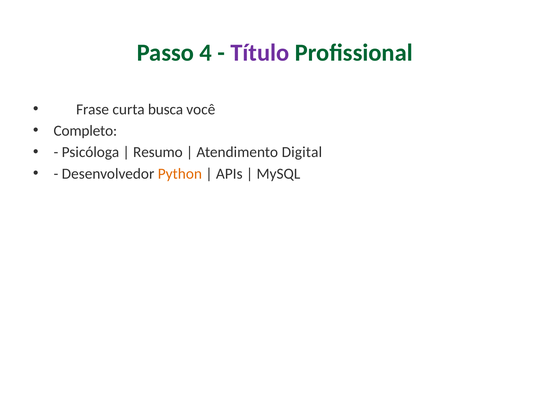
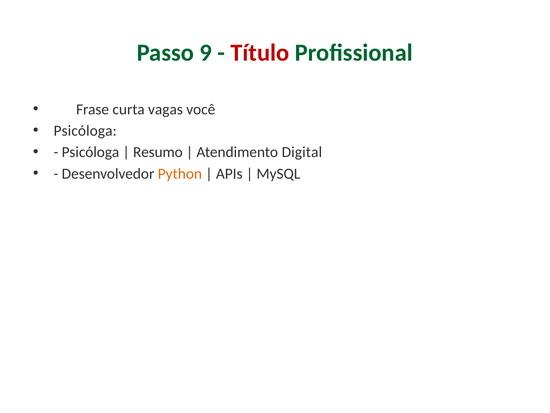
4: 4 -> 9
Título colour: purple -> red
busca: busca -> vagas
Completo at (85, 131): Completo -> Psicóloga
